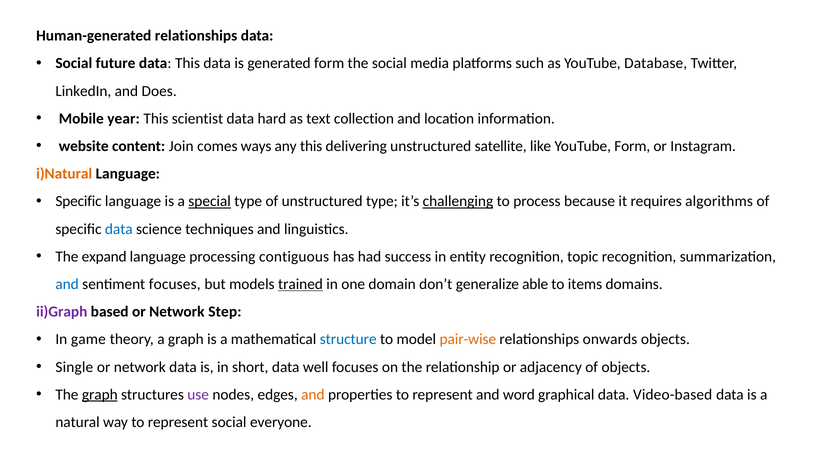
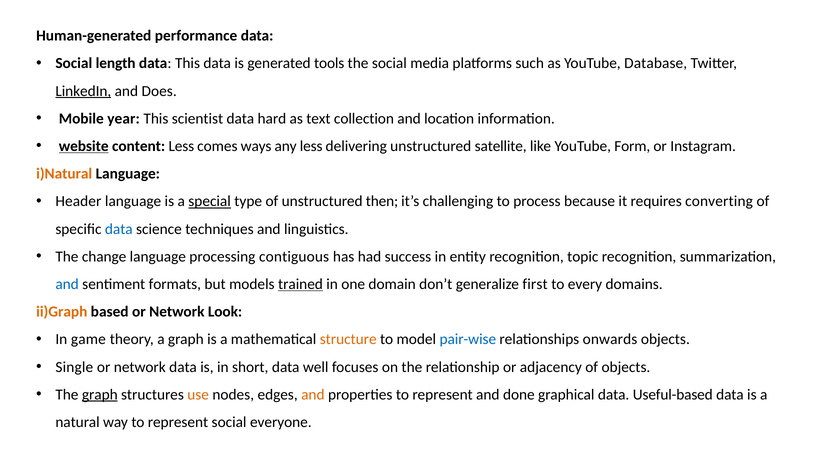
Human-generated relationships: relationships -> performance
future: future -> length
generated form: form -> tools
LinkedIn underline: none -> present
website underline: none -> present
content Join: Join -> Less
any this: this -> less
Specific at (79, 201): Specific -> Header
unstructured type: type -> then
challenging underline: present -> none
algorithms: algorithms -> converting
expand: expand -> change
sentiment focuses: focuses -> formats
able: able -> first
items: items -> every
ii)Graph colour: purple -> orange
Step: Step -> Look
structure colour: blue -> orange
pair-wise colour: orange -> blue
use colour: purple -> orange
word: word -> done
Video-based: Video-based -> Useful-based
